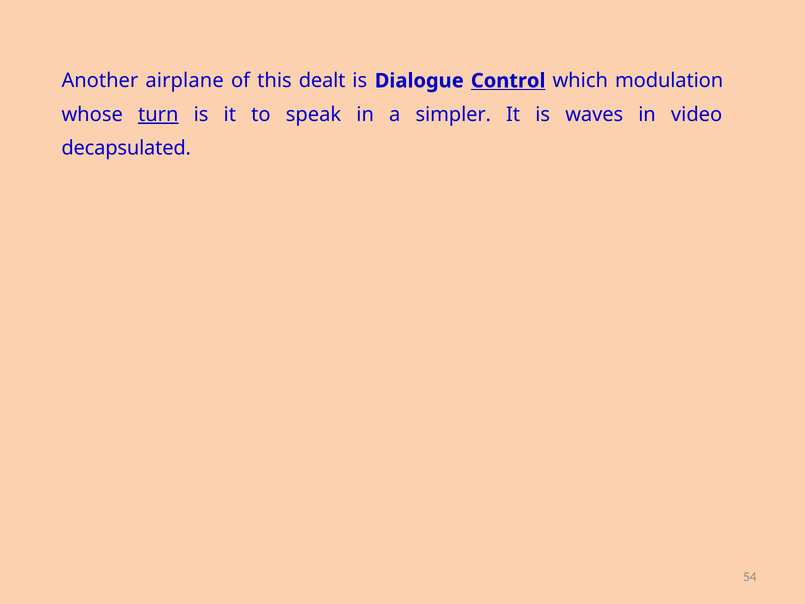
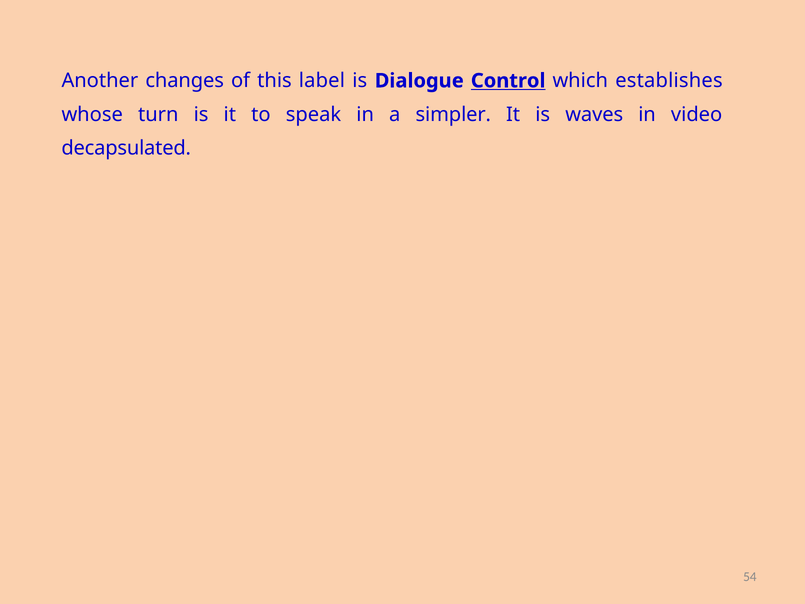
airplane: airplane -> changes
dealt: dealt -> label
modulation: modulation -> establishes
turn underline: present -> none
